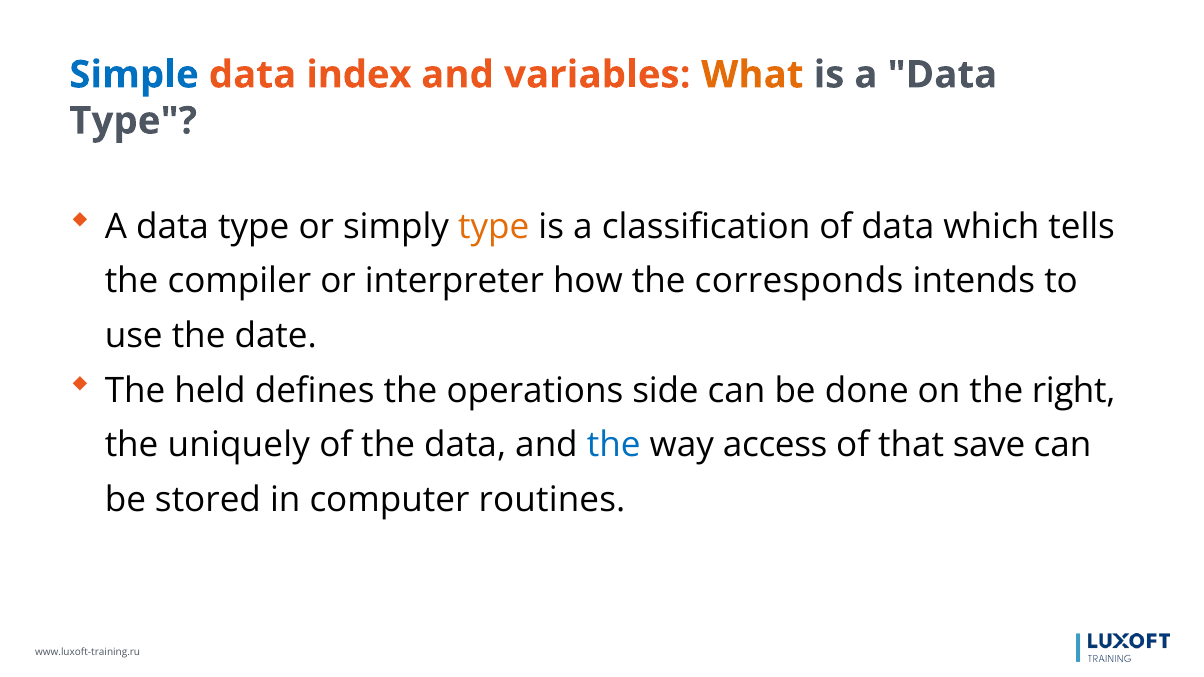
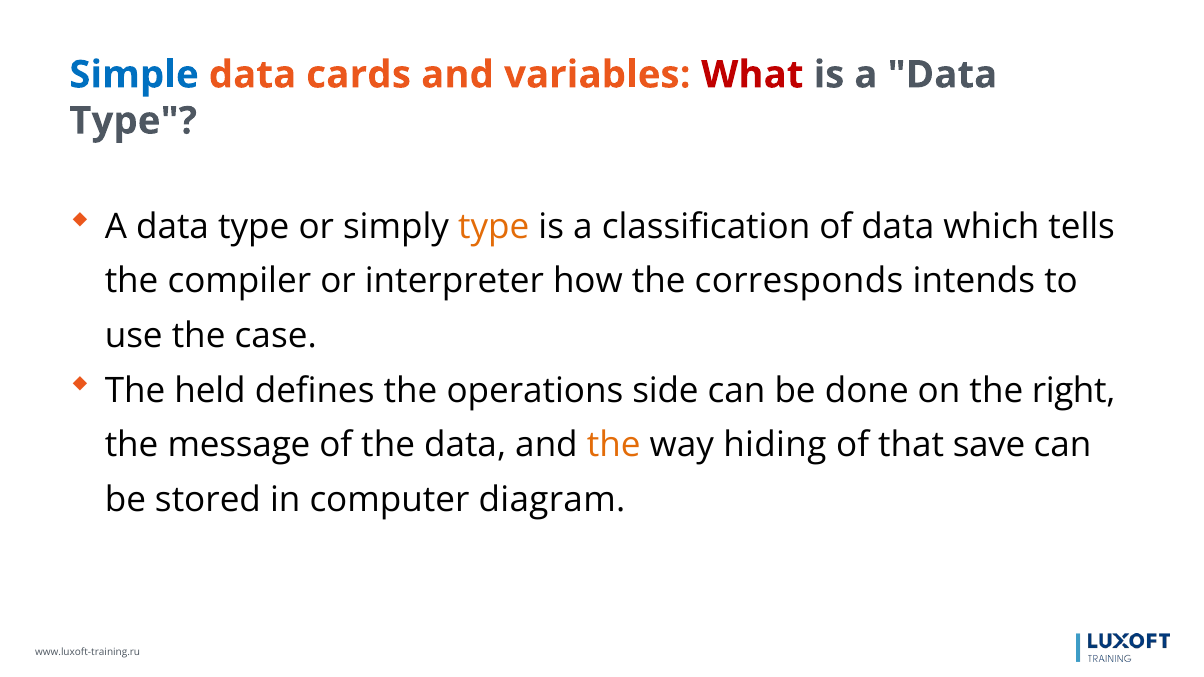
index: index -> cards
What colour: orange -> red
date: date -> case
uniquely: uniquely -> message
the at (614, 446) colour: blue -> orange
access: access -> hiding
routines: routines -> diagram
